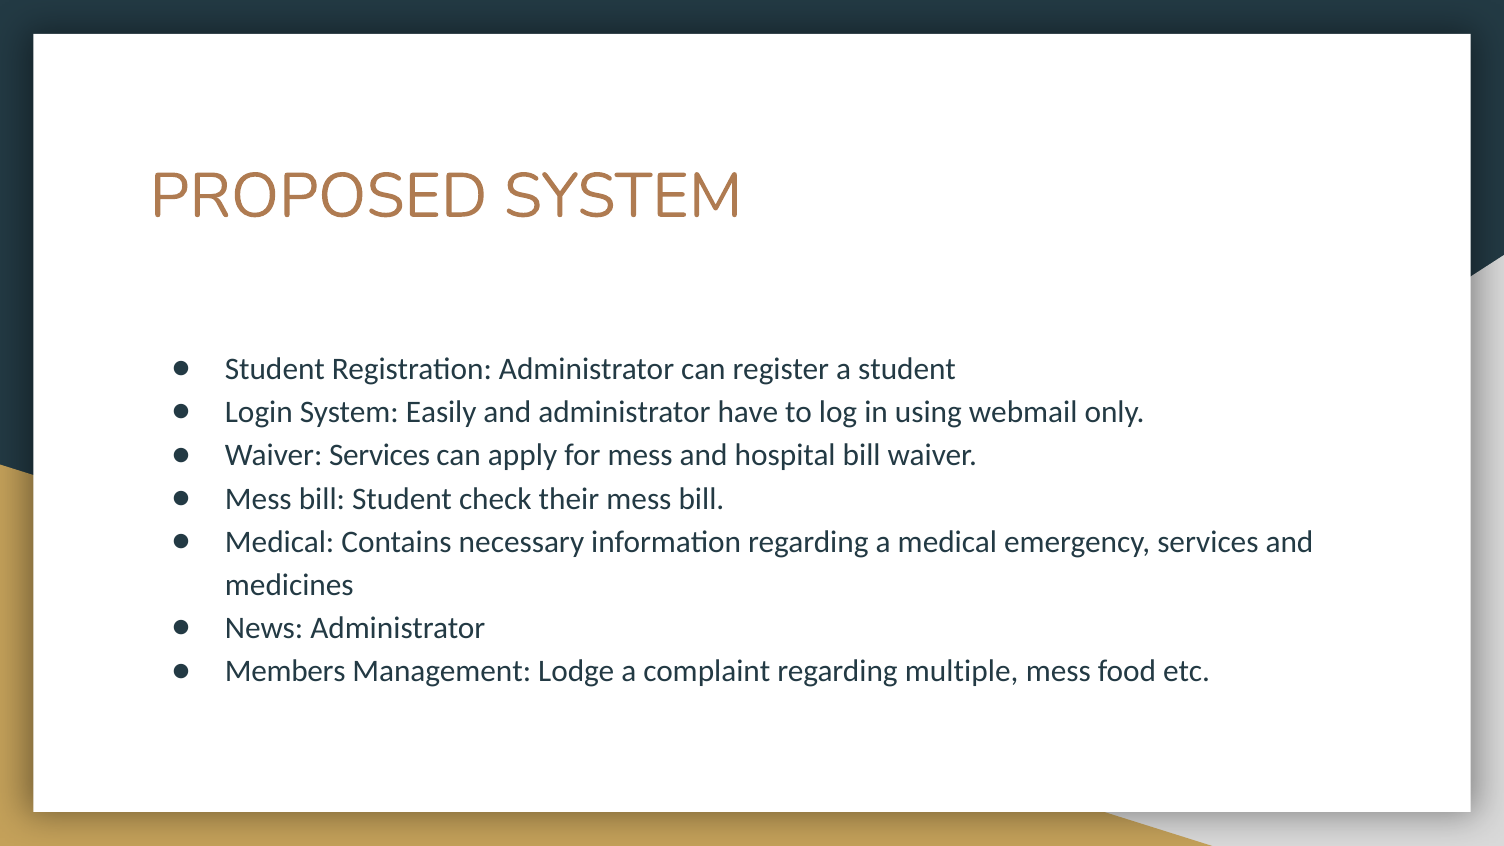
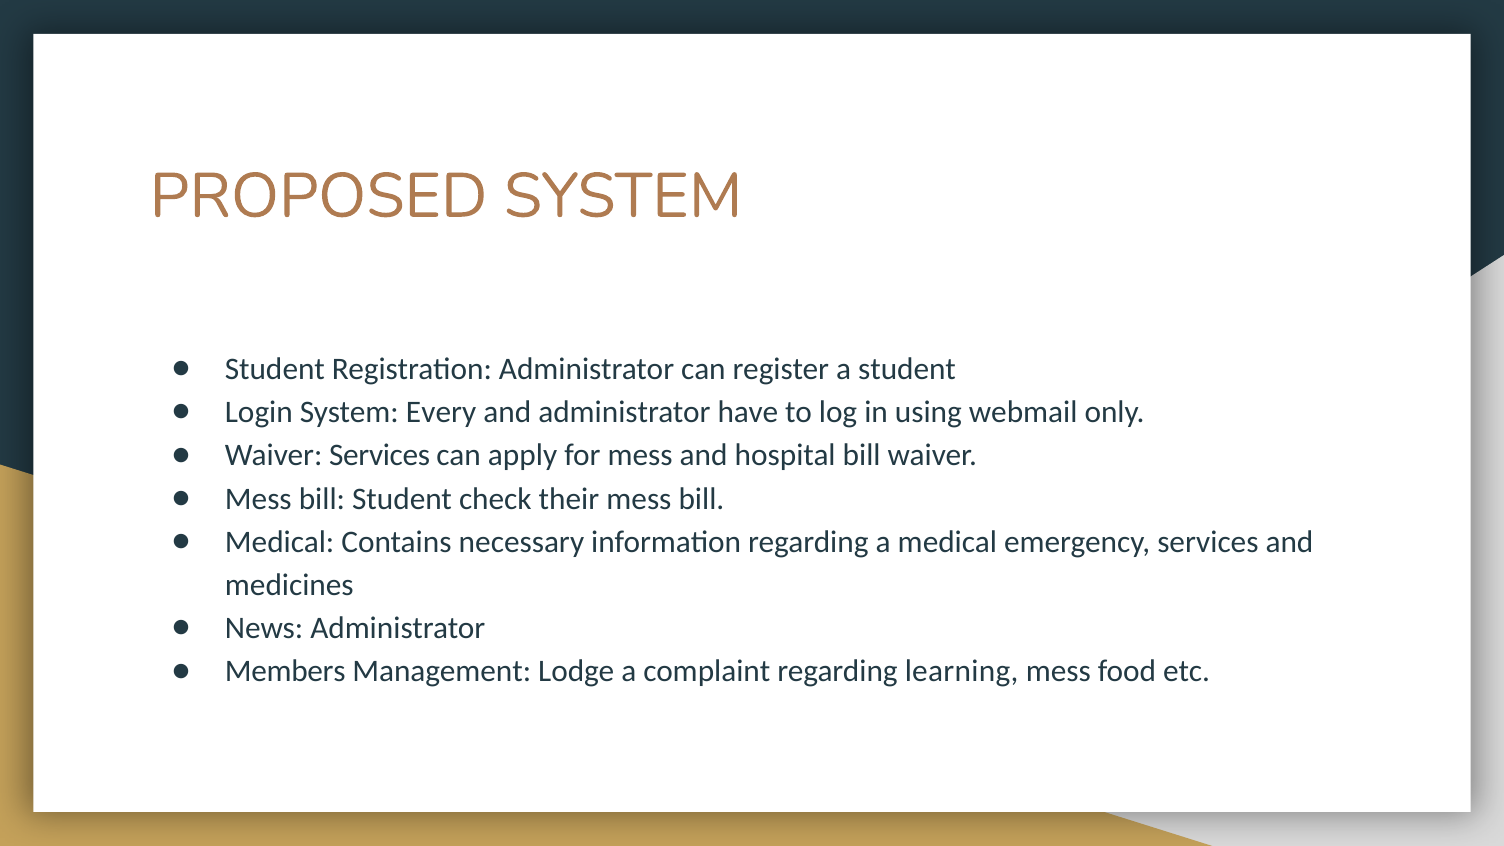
Easily: Easily -> Every
multiple: multiple -> learning
